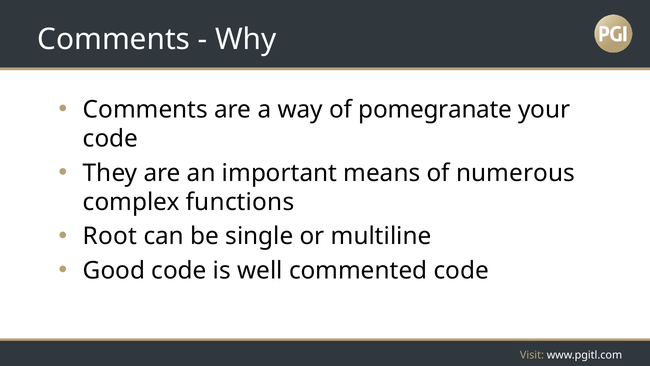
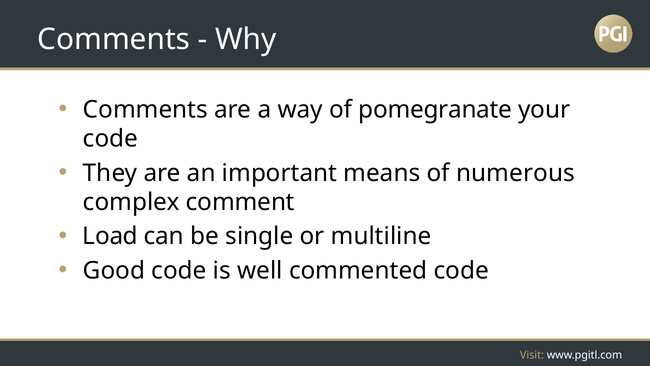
functions: functions -> comment
Root: Root -> Load
